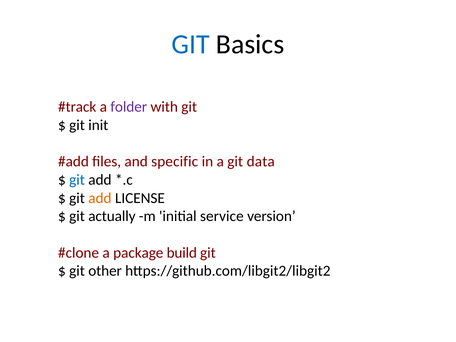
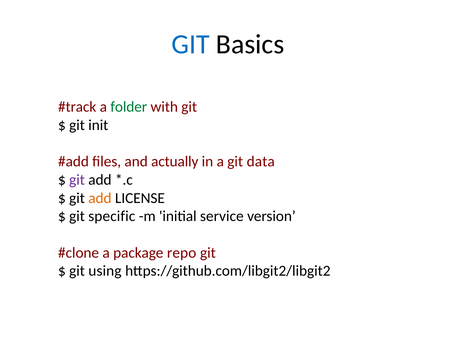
folder colour: purple -> green
specific: specific -> actually
git at (77, 180) colour: blue -> purple
actually: actually -> specific
build: build -> repo
other: other -> using
